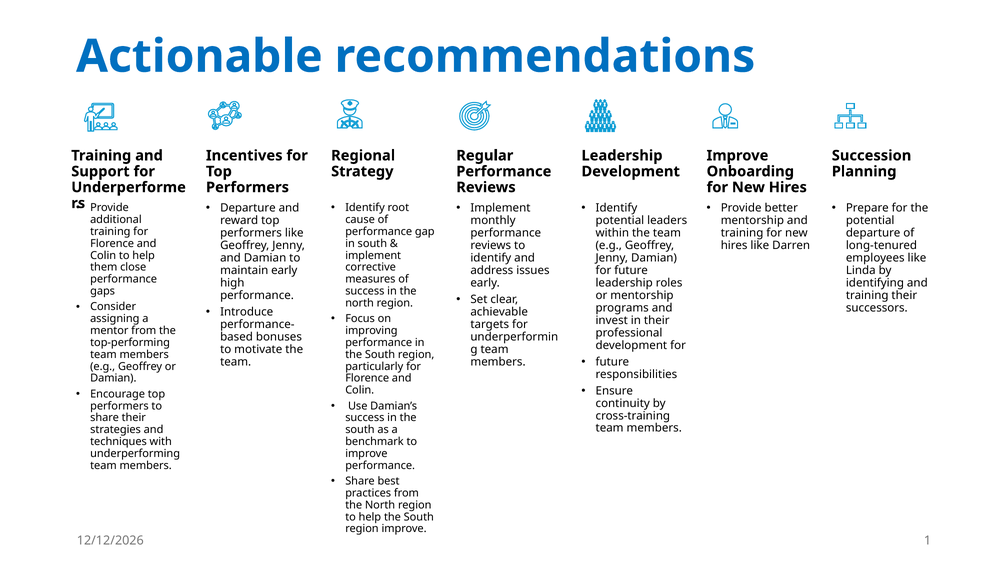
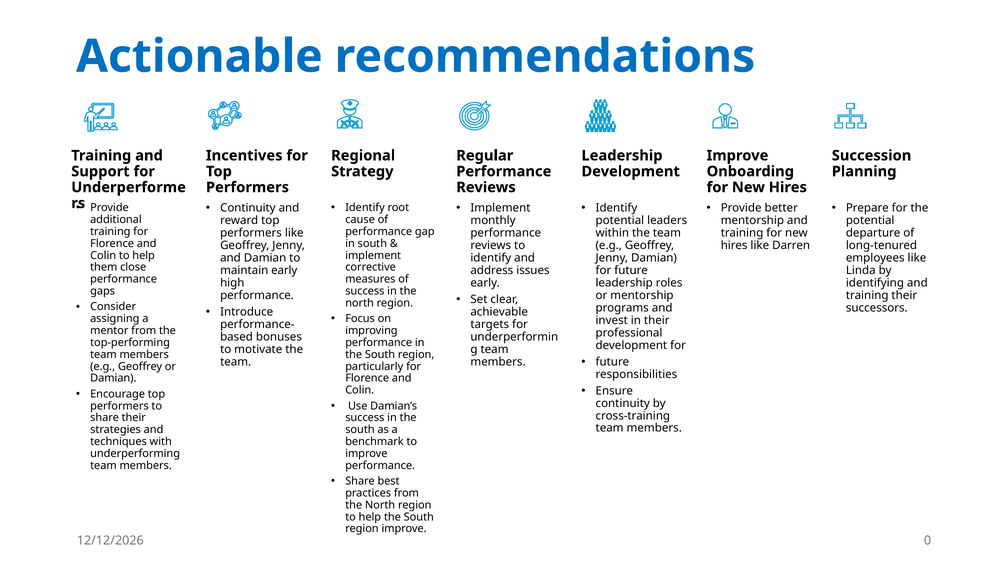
Departure at (248, 208): Departure -> Continuity
1: 1 -> 0
